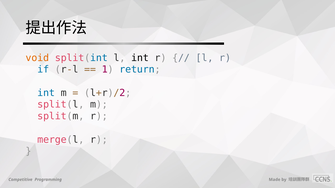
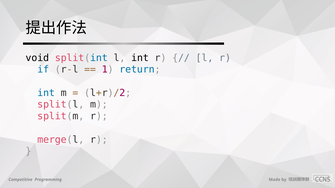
void colour: orange -> black
